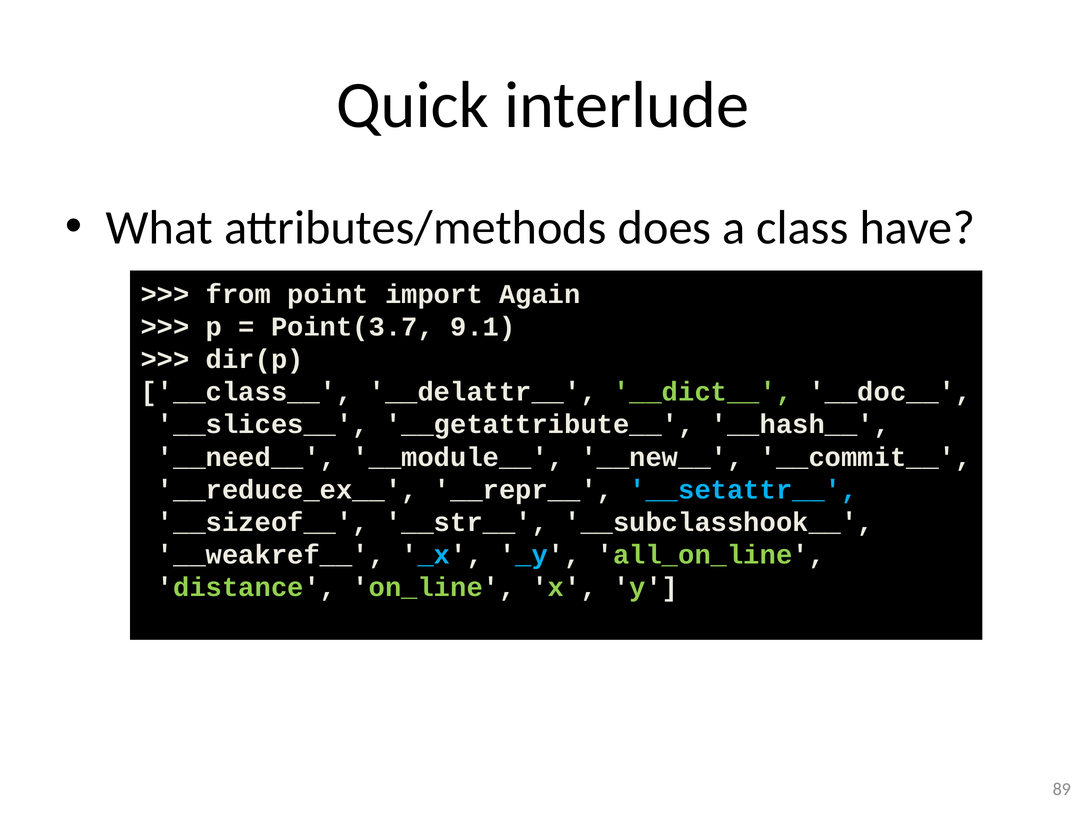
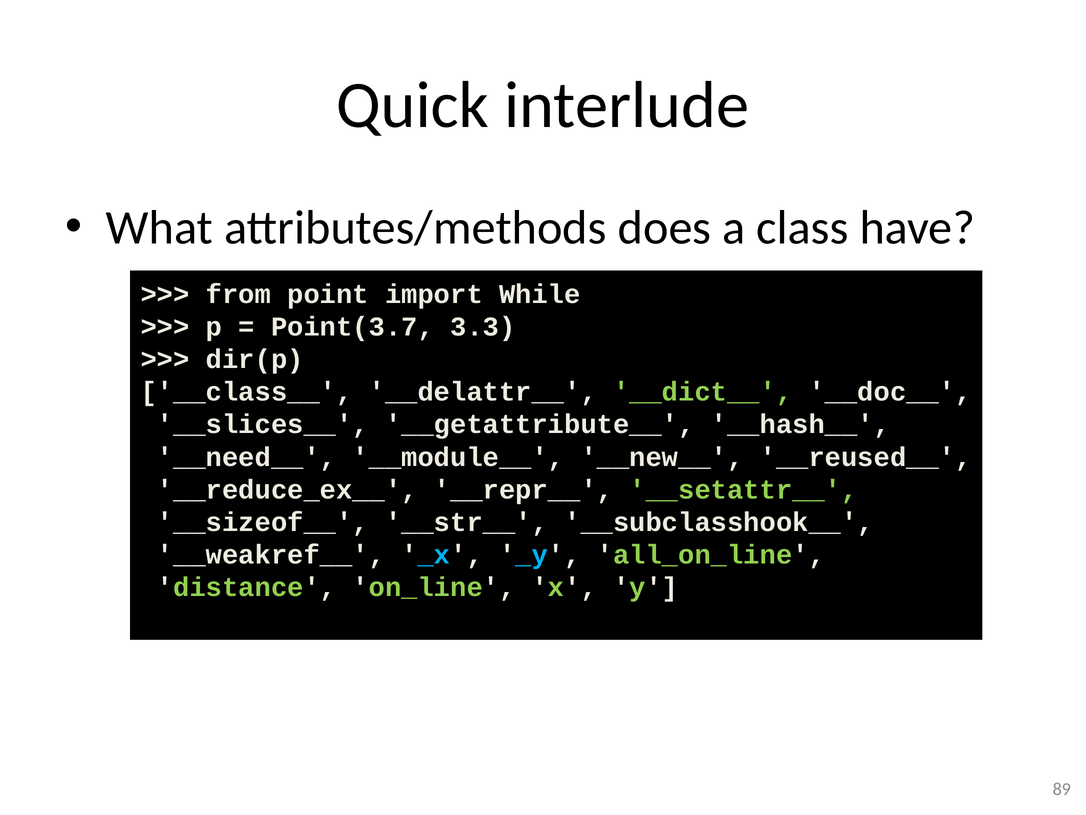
Again: Again -> While
9.1: 9.1 -> 3.3
__commit__: __commit__ -> __reused__
__setattr__ colour: light blue -> light green
